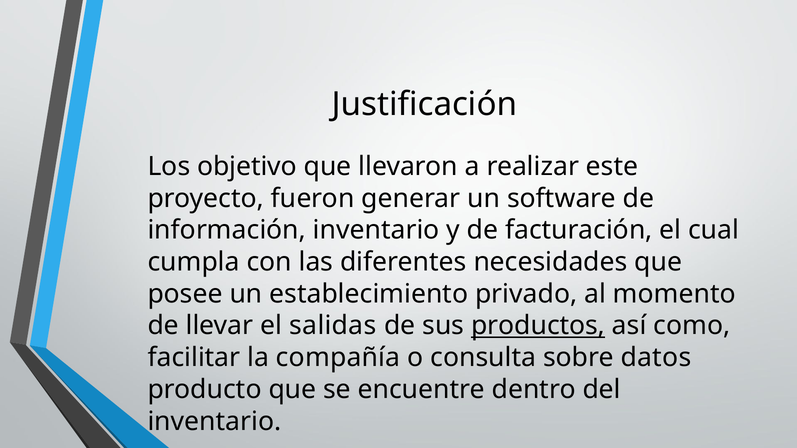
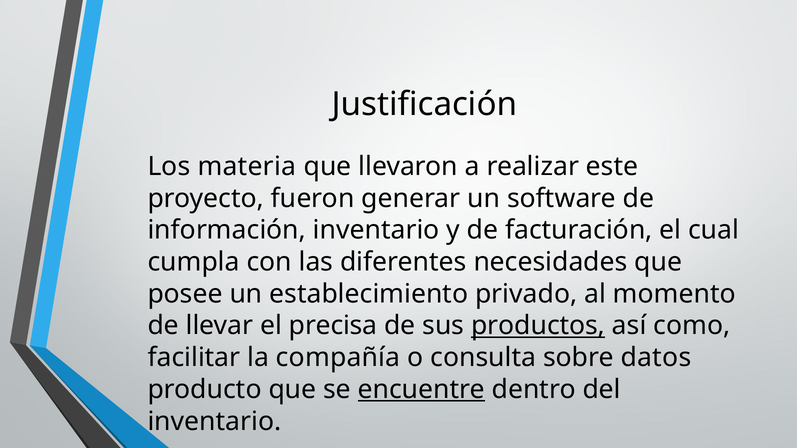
objetivo: objetivo -> materia
salidas: salidas -> precisa
encuentre underline: none -> present
